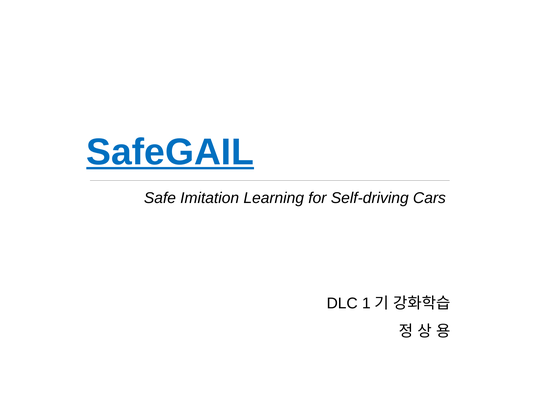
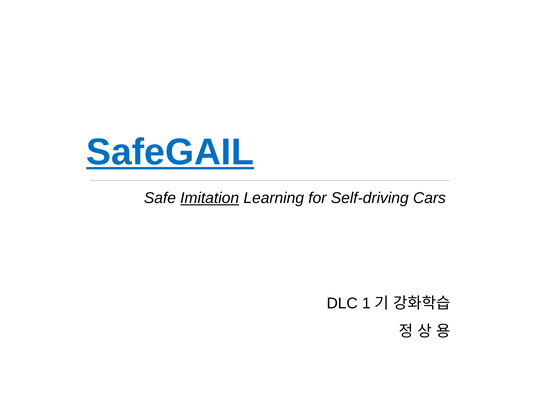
Imitation underline: none -> present
